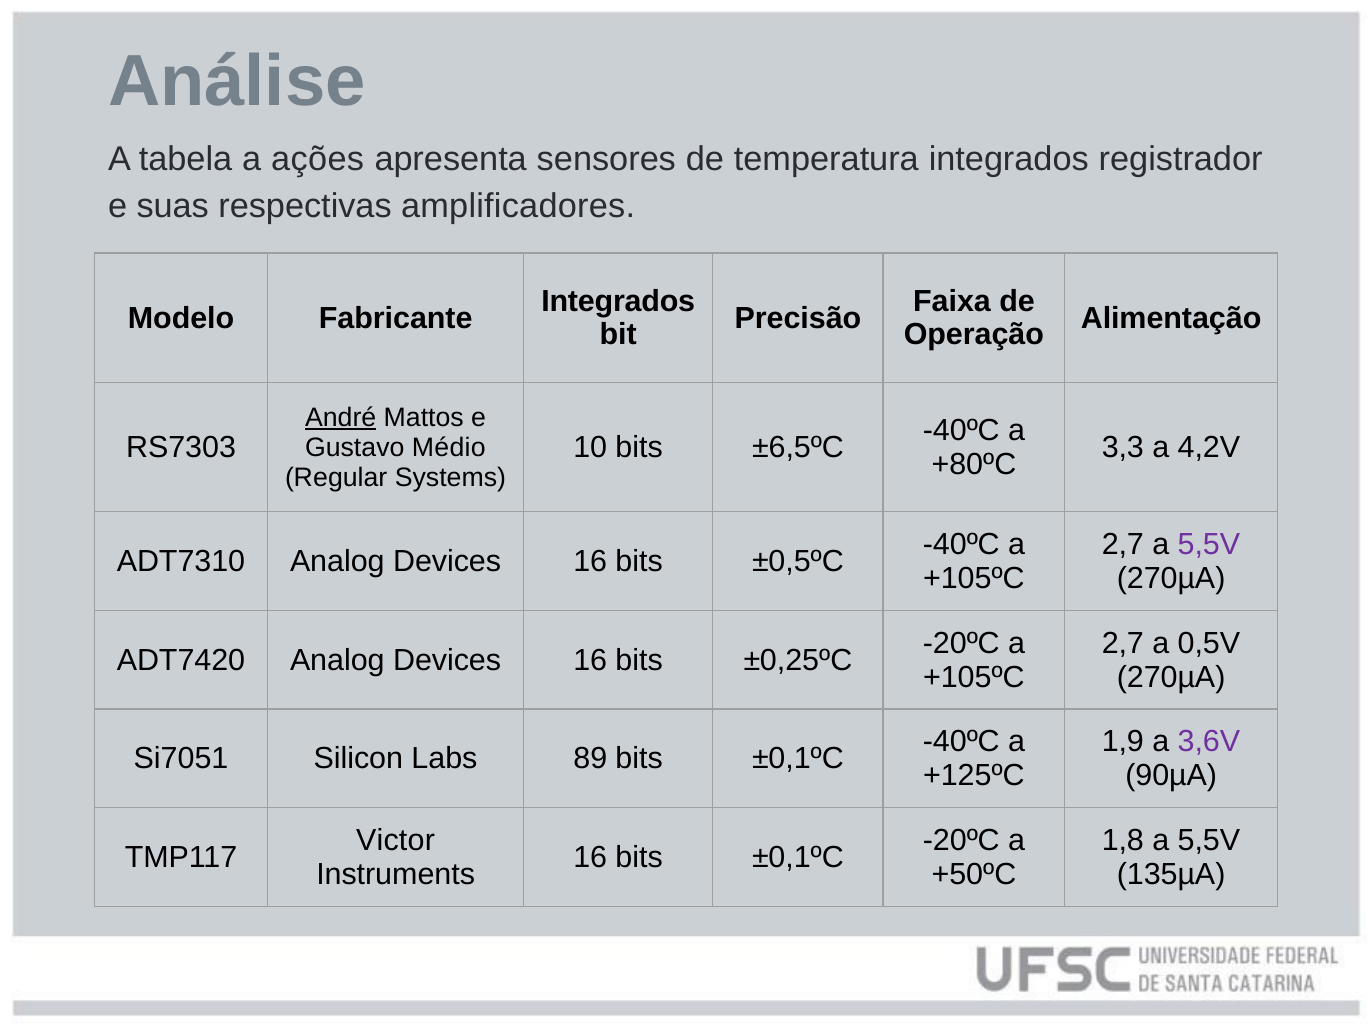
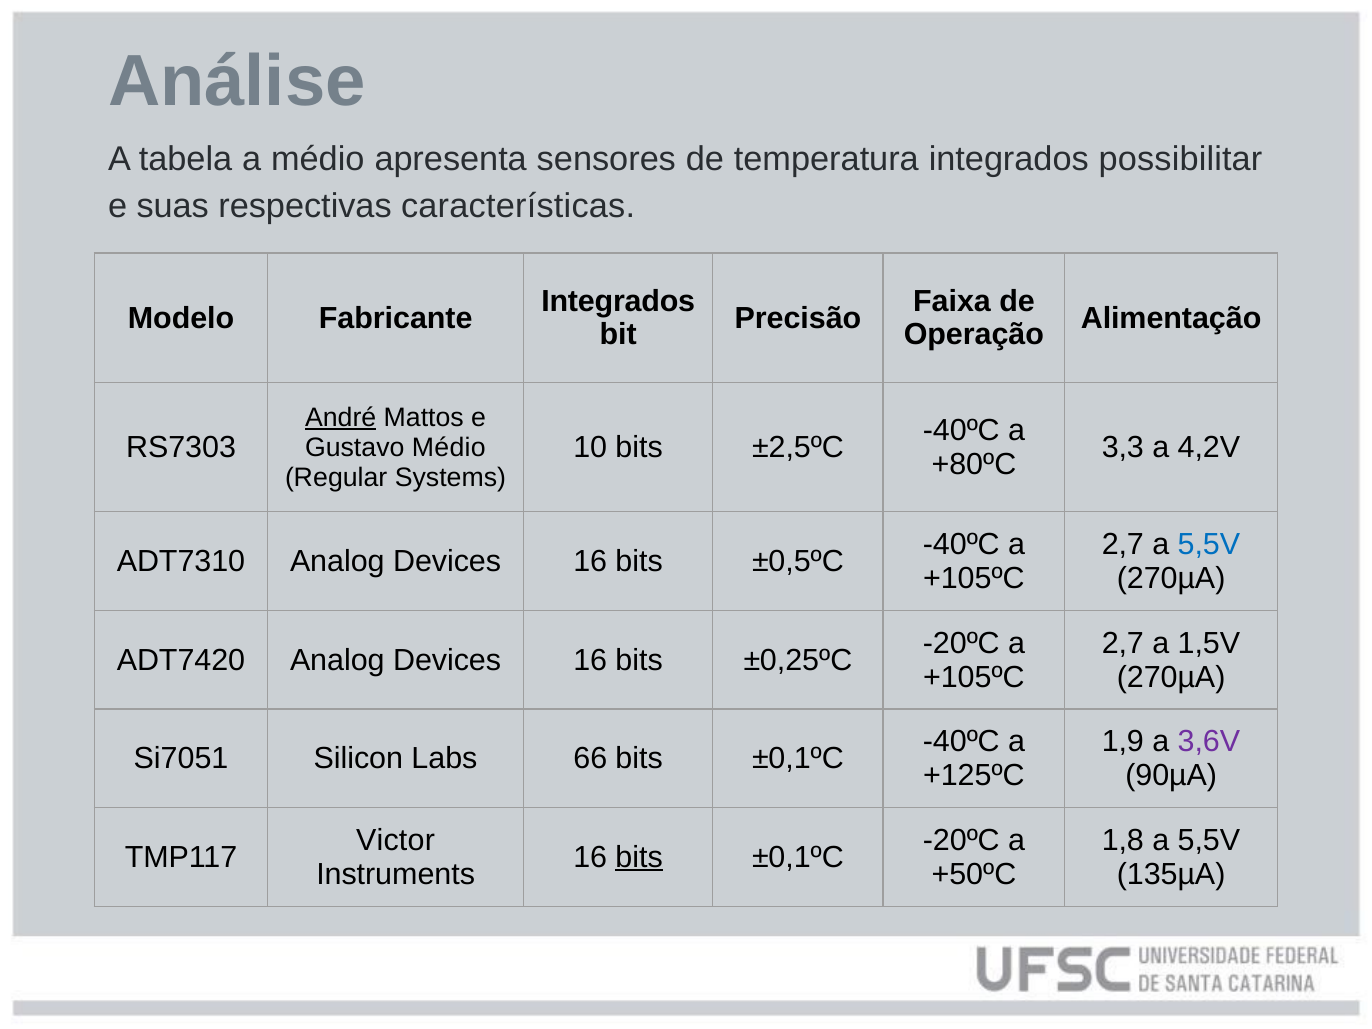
a ações: ações -> médio
registrador: registrador -> possibilitar
amplificadores: amplificadores -> características
±6,5ºC: ±6,5ºC -> ±2,5ºC
5,5V at (1209, 544) colour: purple -> blue
0,5V: 0,5V -> 1,5V
89: 89 -> 66
bits at (639, 857) underline: none -> present
